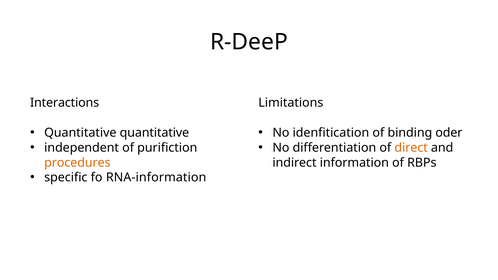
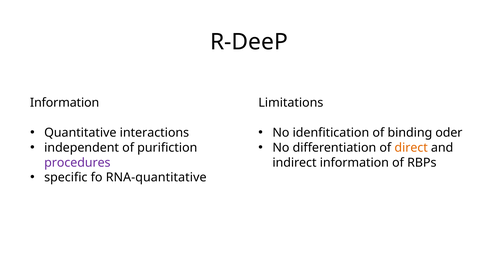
Interactions at (65, 103): Interactions -> Information
Quantitative quantitative: quantitative -> interactions
procedures colour: orange -> purple
RNA-information: RNA-information -> RNA-quantitative
